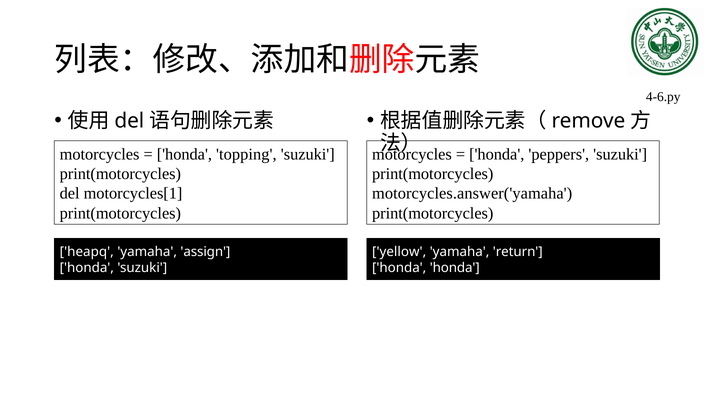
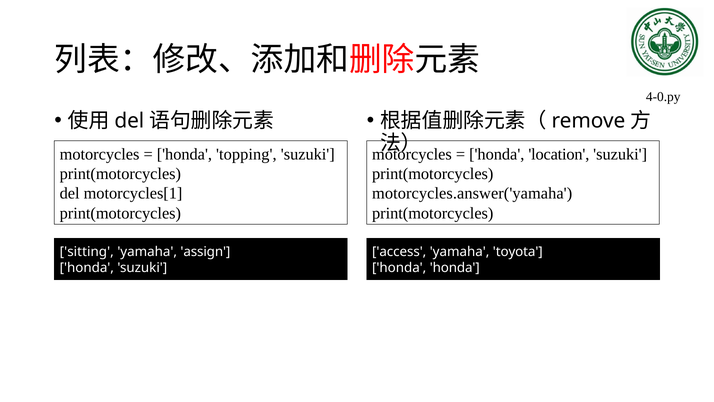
4-6.py: 4-6.py -> 4-0.py
peppers: peppers -> location
heapq: heapq -> sitting
yellow: yellow -> access
return: return -> toyota
